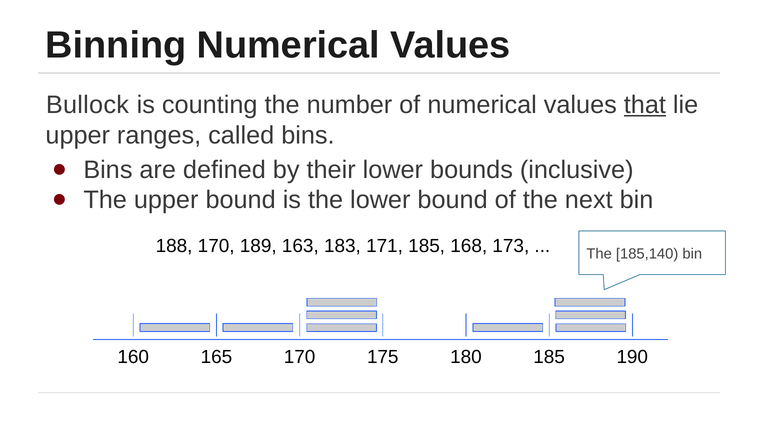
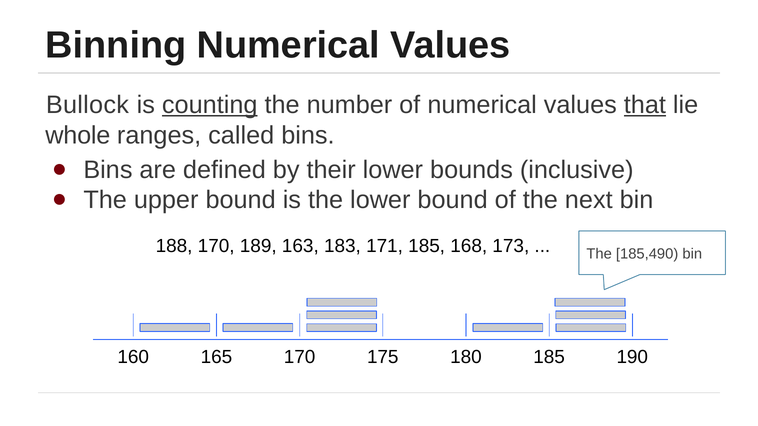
counting underline: none -> present
upper at (78, 135): upper -> whole
185,140: 185,140 -> 185,490
